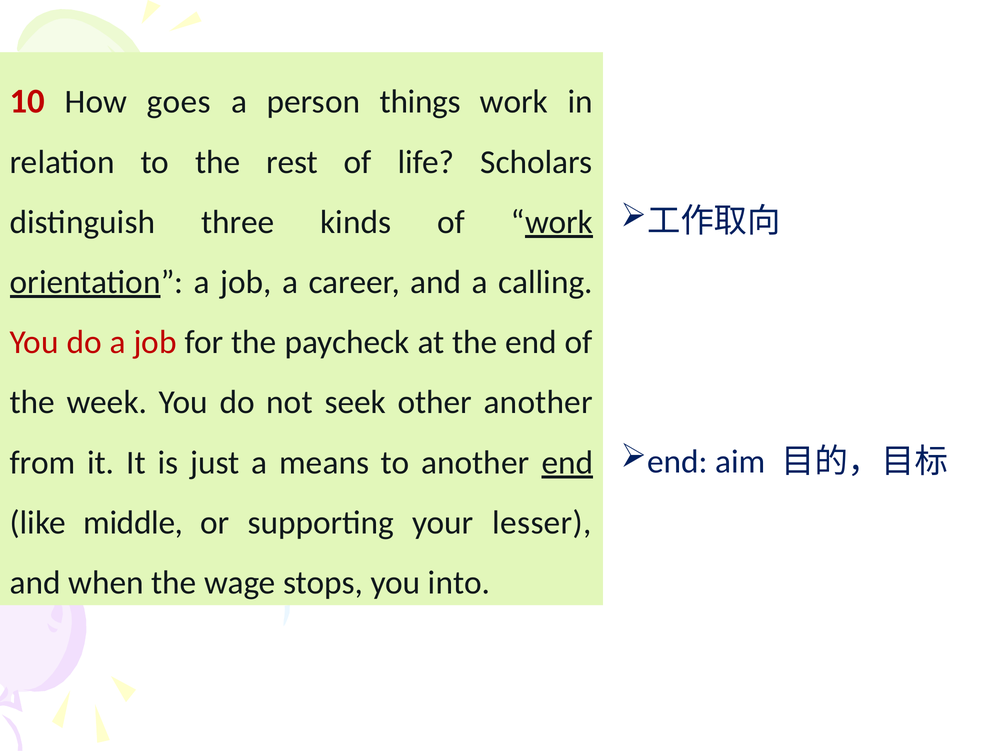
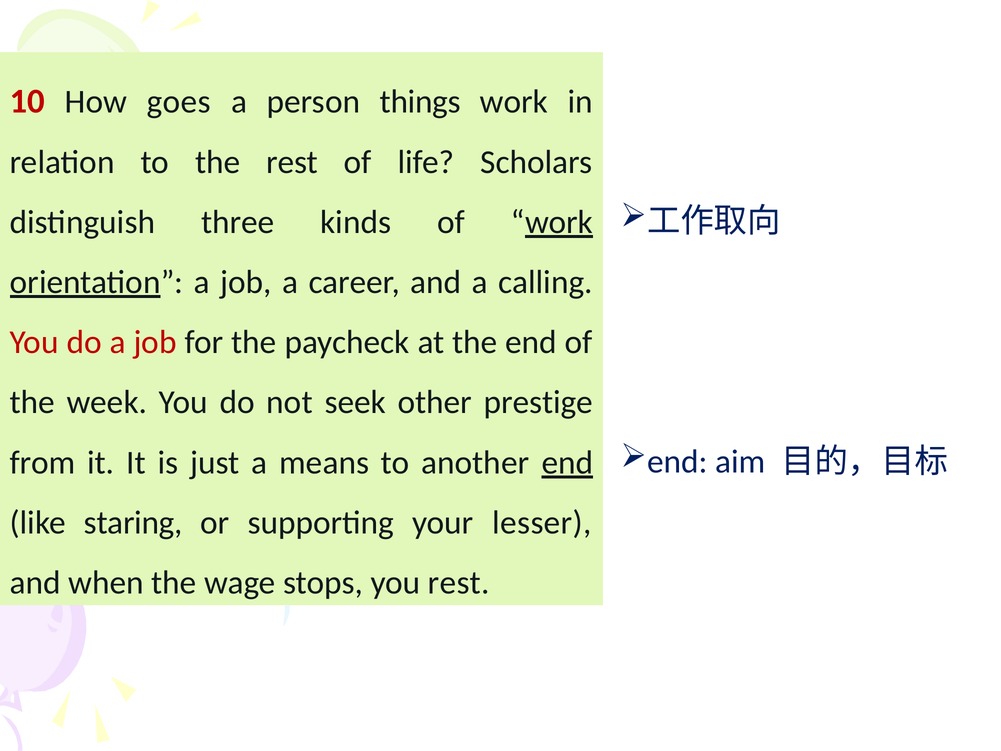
other another: another -> prestige
middle: middle -> staring
you into: into -> rest
